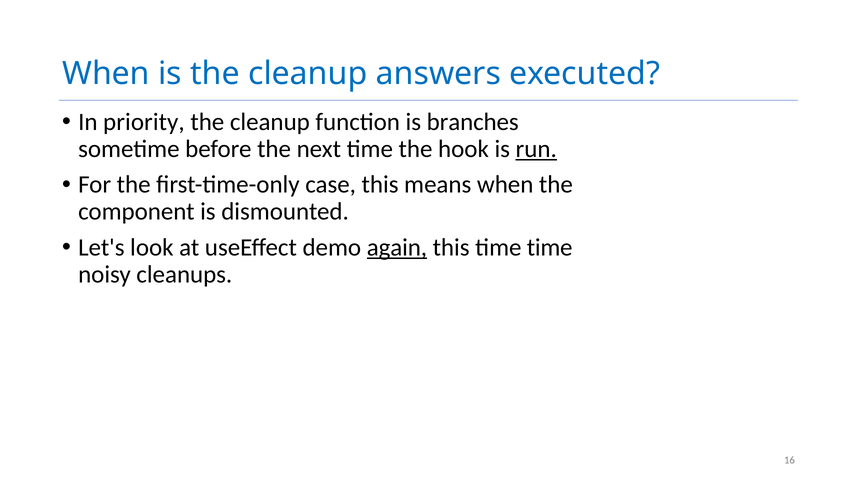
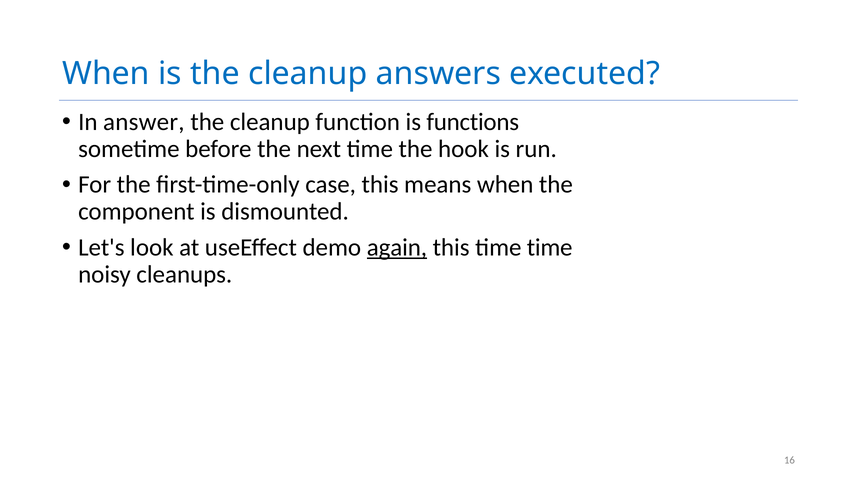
priority: priority -> answer
branches: branches -> functions
run underline: present -> none
